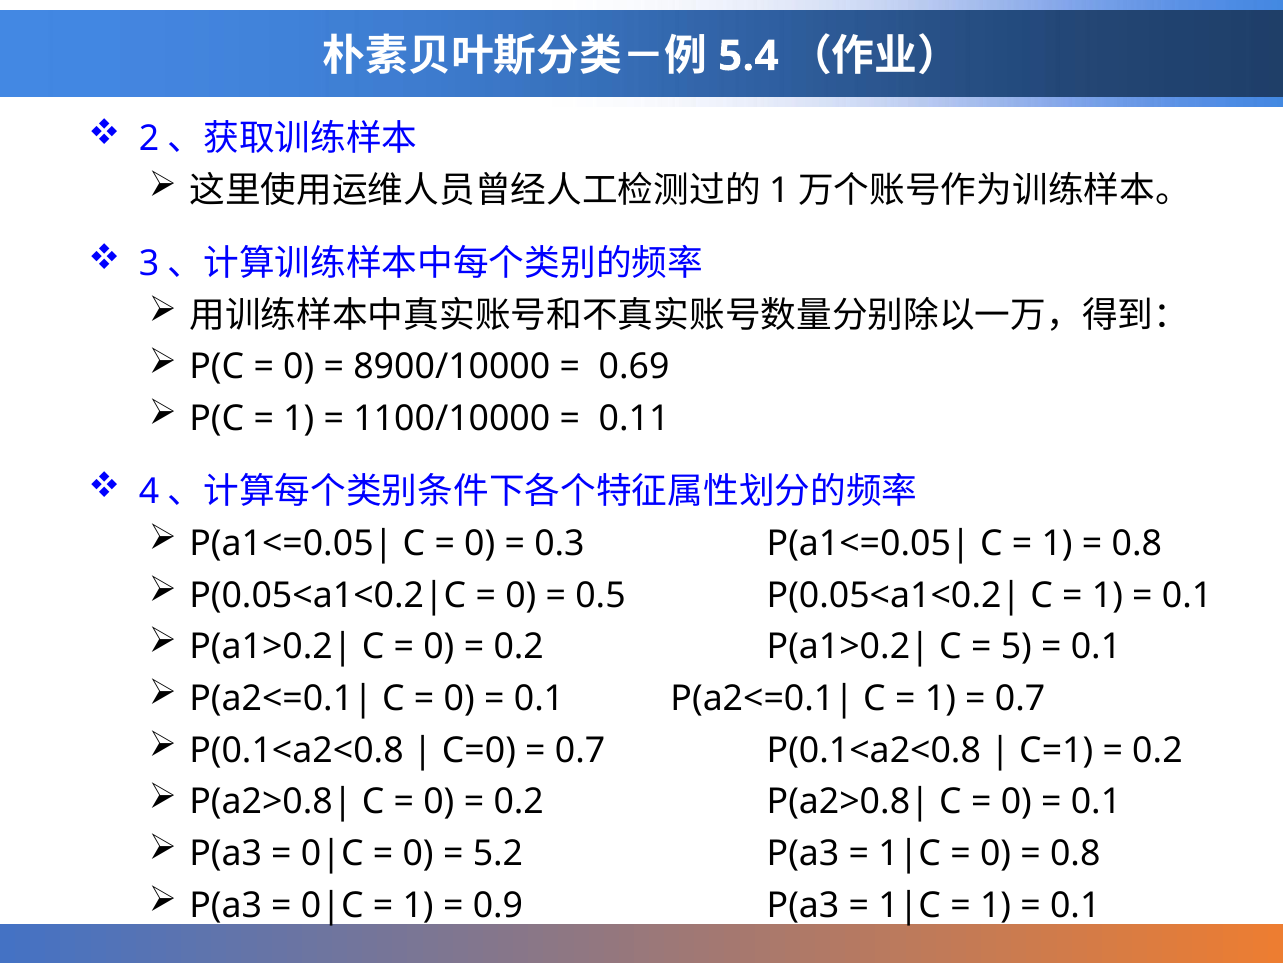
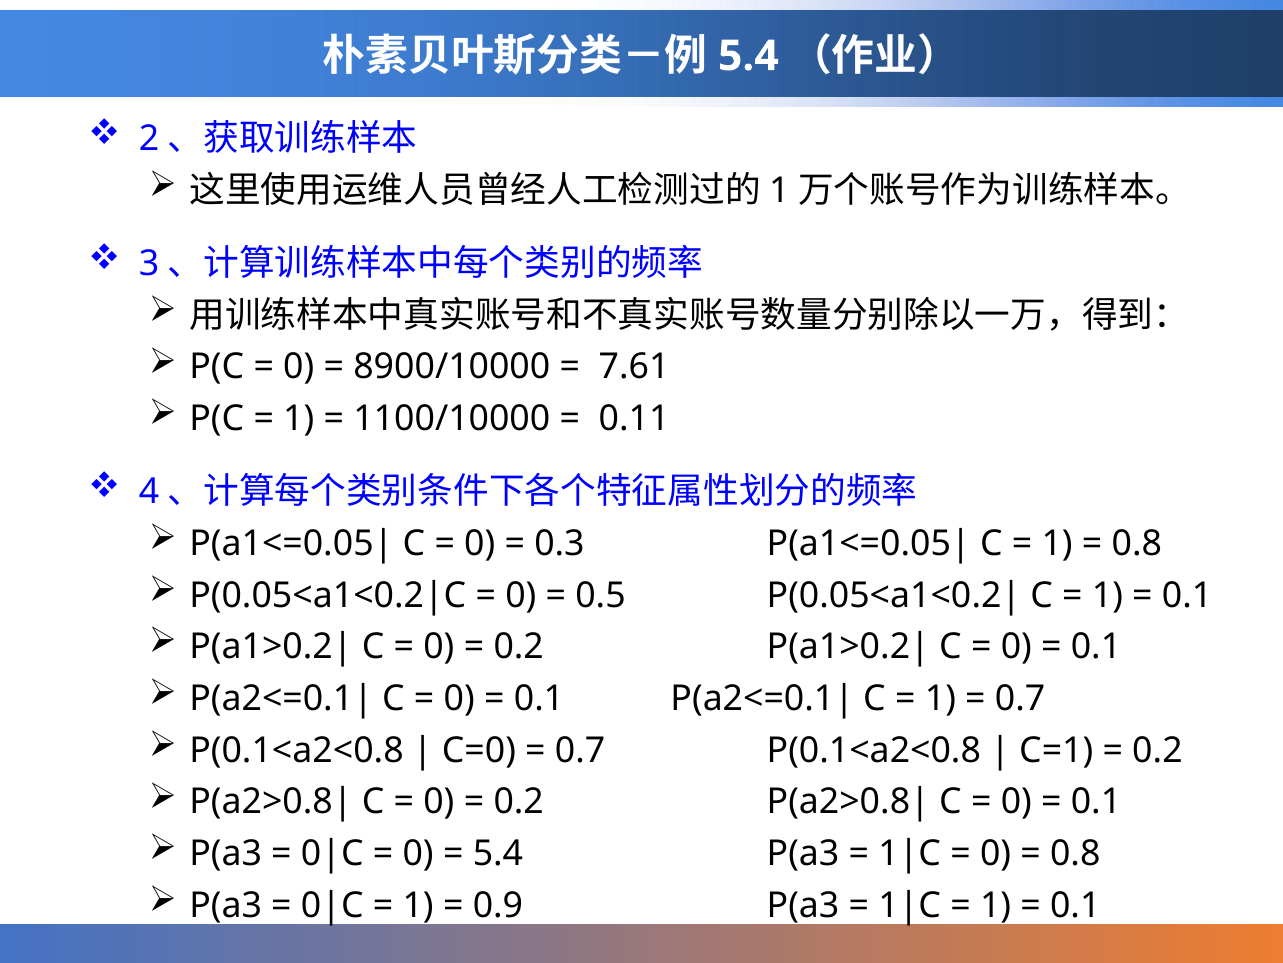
0.69: 0.69 -> 7.61
5 at (1016, 646): 5 -> 0
5.2 at (498, 853): 5.2 -> 5.4
